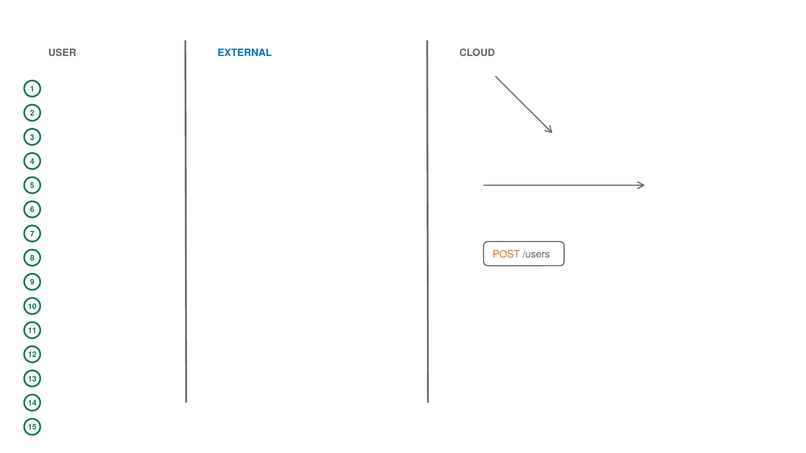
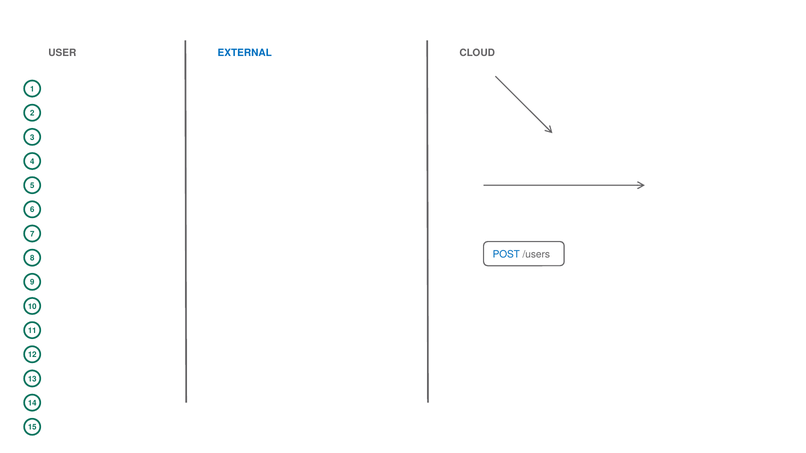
POST colour: orange -> blue
